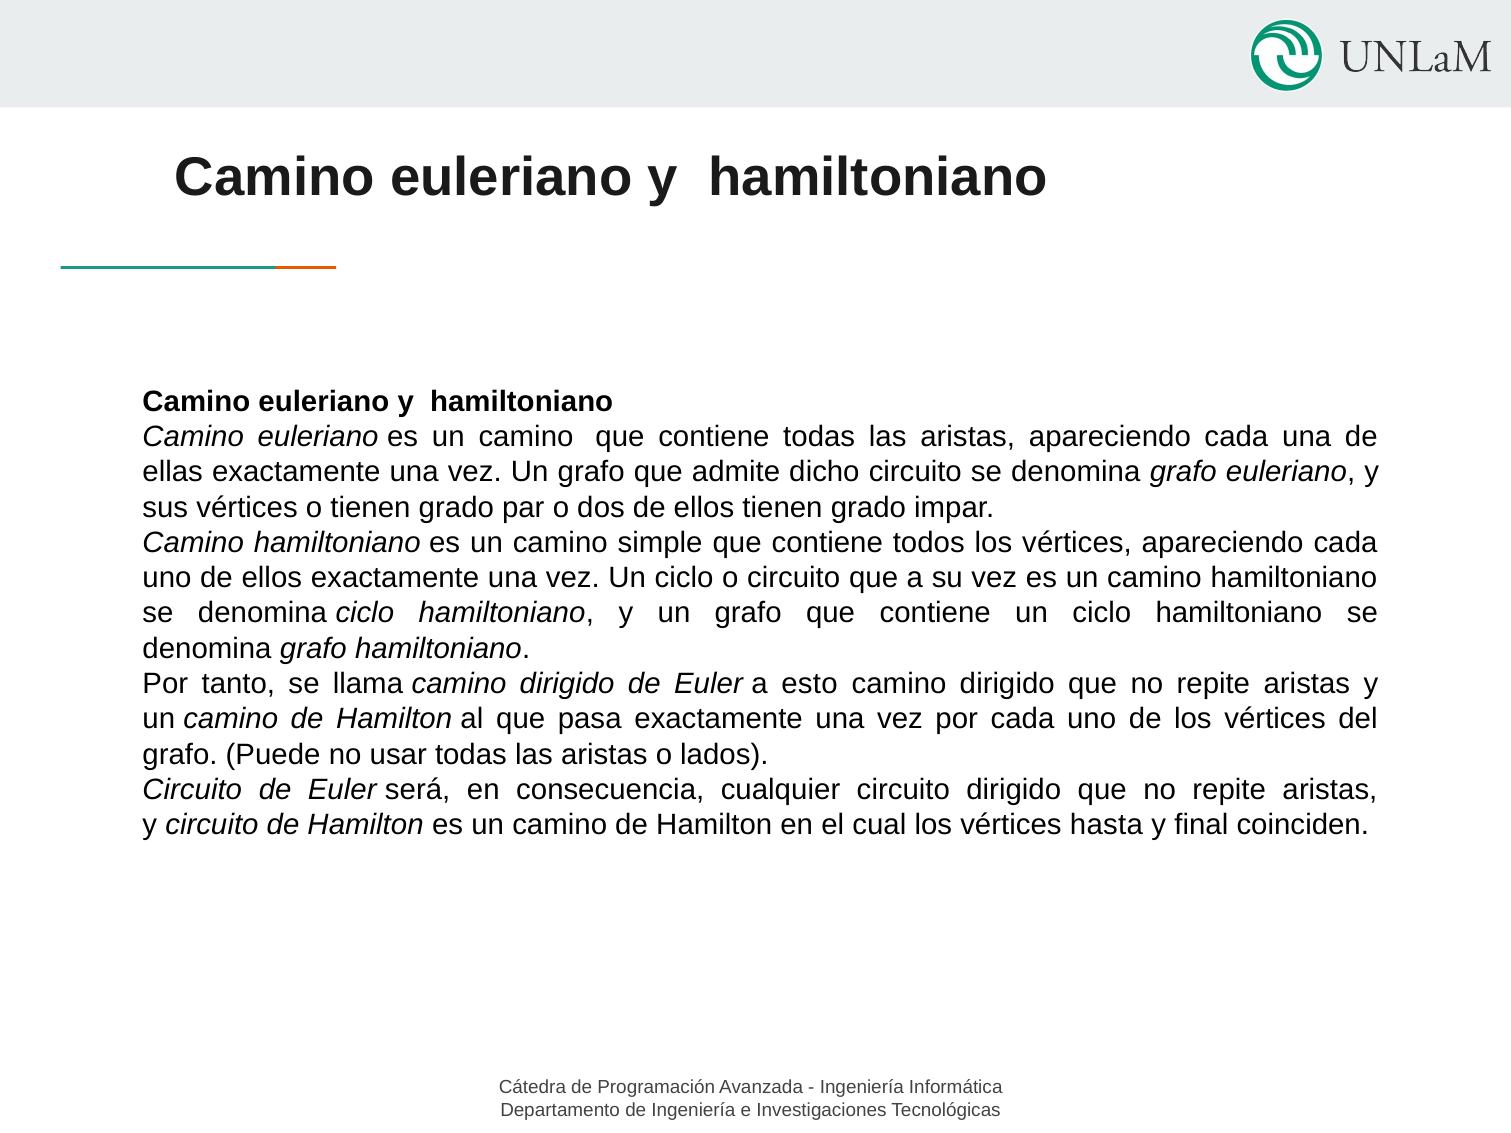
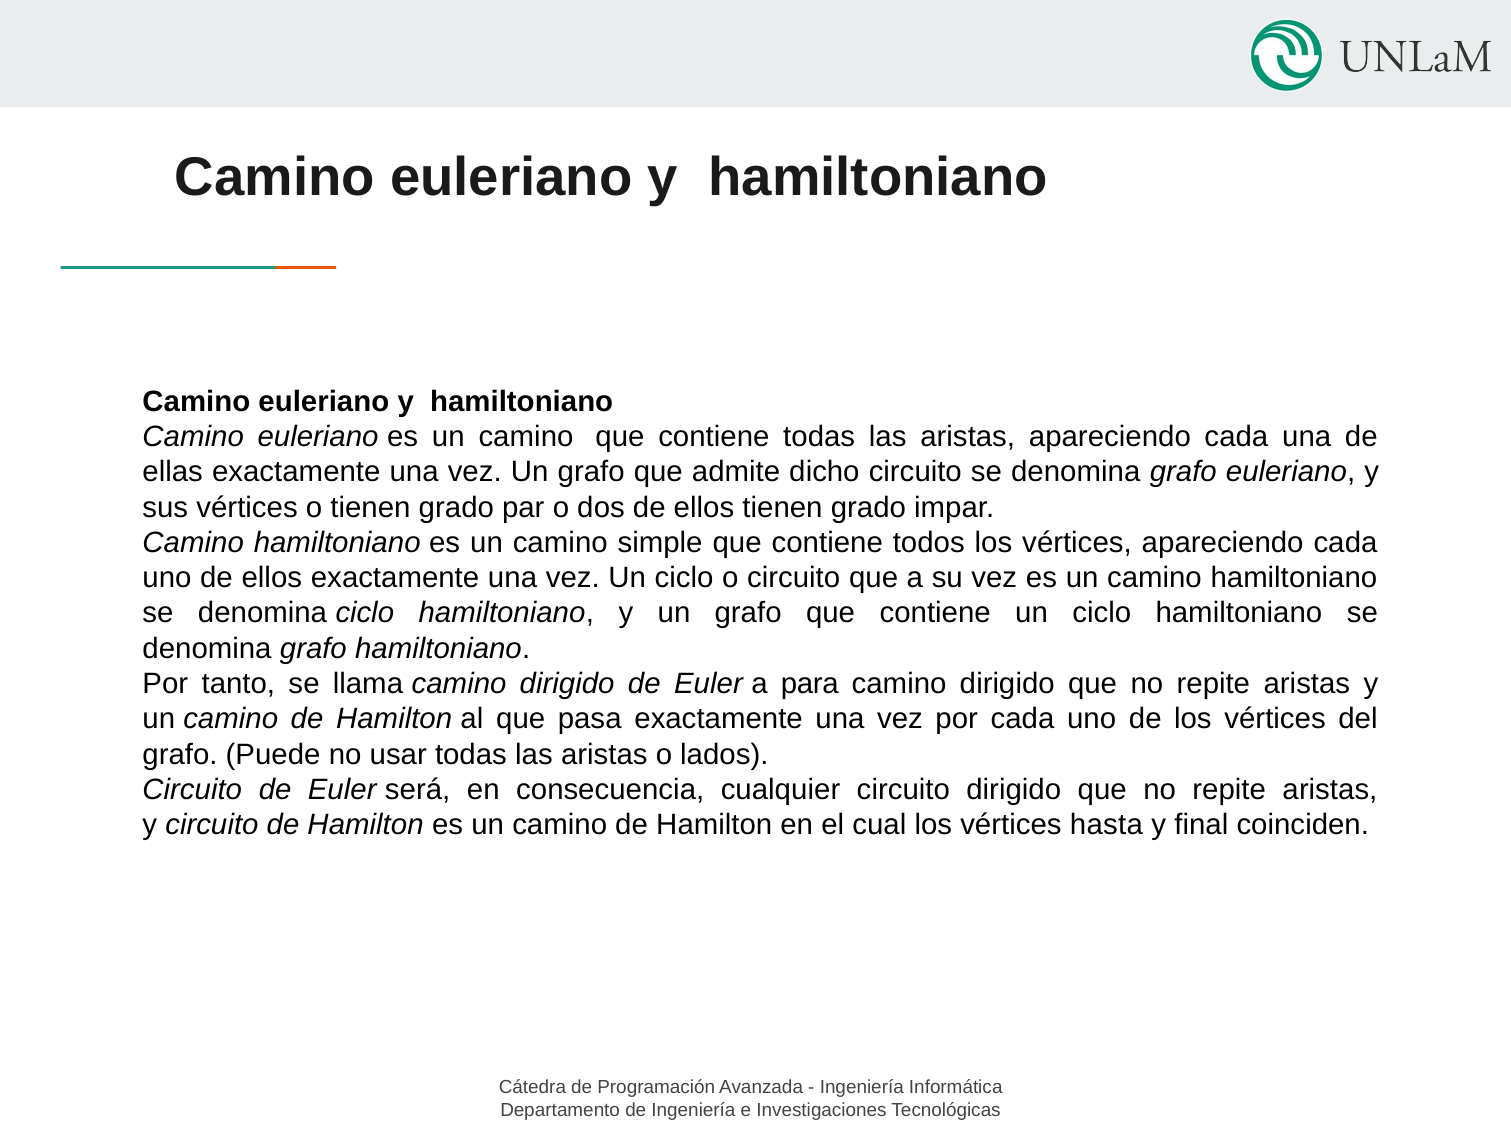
esto: esto -> para
